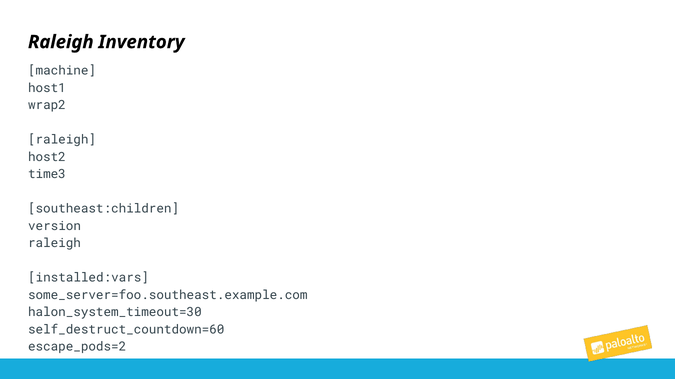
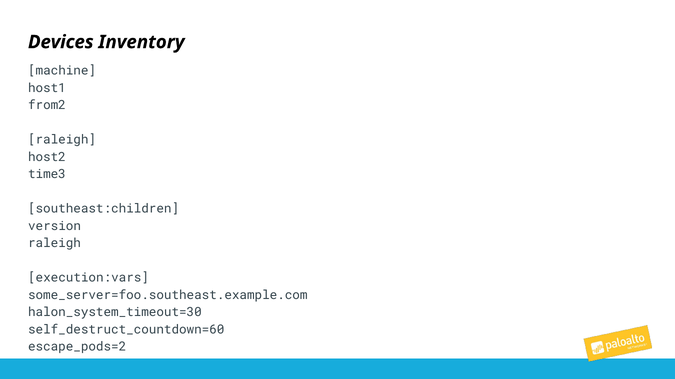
Raleigh at (61, 42): Raleigh -> Devices
wrap2: wrap2 -> from2
installed:vars: installed:vars -> execution:vars
